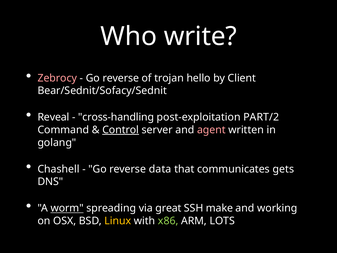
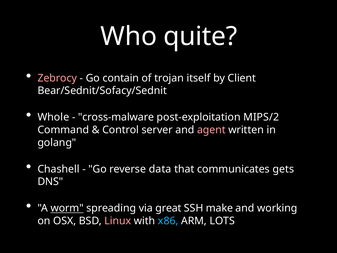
write: write -> quite
reverse at (121, 78): reverse -> contain
hello: hello -> itself
Reveal: Reveal -> Whole
cross-handling: cross-handling -> cross-malware
PART/2: PART/2 -> MIPS/2
Control underline: present -> none
Linux colour: yellow -> pink
x86 colour: light green -> light blue
